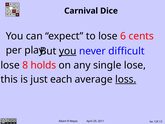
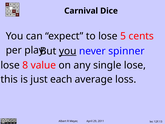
6: 6 -> 5
difficult: difficult -> spinner
holds: holds -> value
loss underline: present -> none
